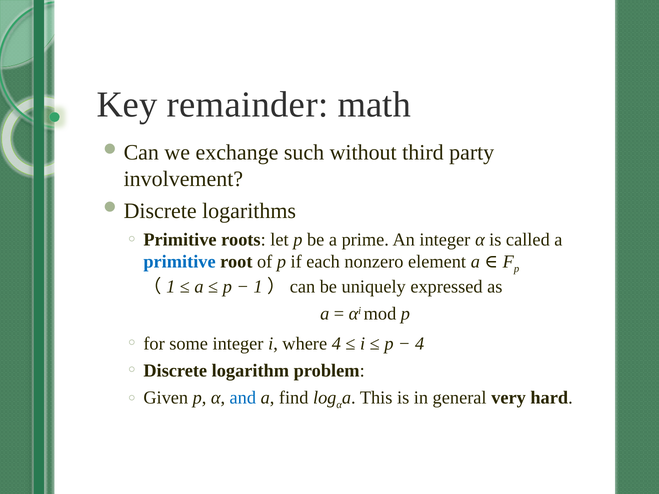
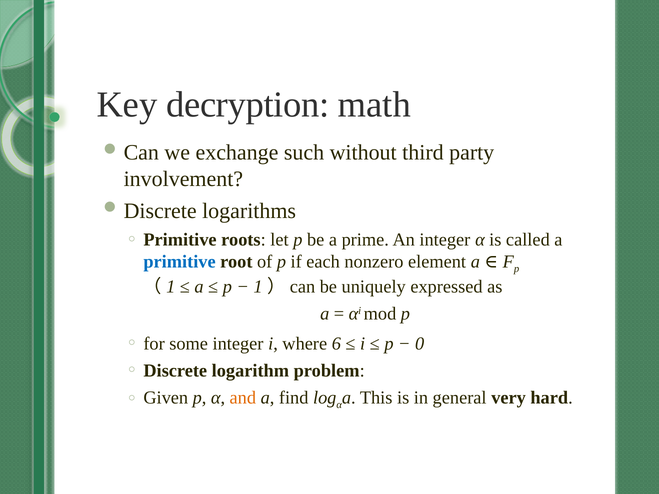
remainder: remainder -> decryption
where 4: 4 -> 6
4 at (420, 344): 4 -> 0
and colour: blue -> orange
